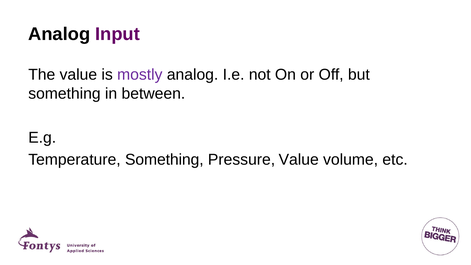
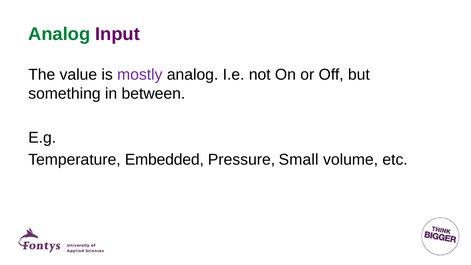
Analog at (59, 34) colour: black -> green
Temperature Something: Something -> Embedded
Pressure Value: Value -> Small
